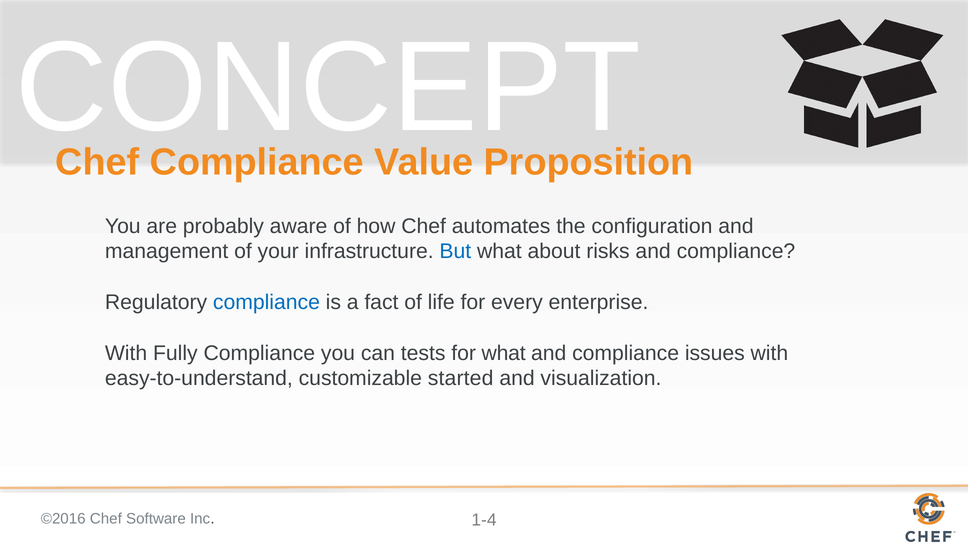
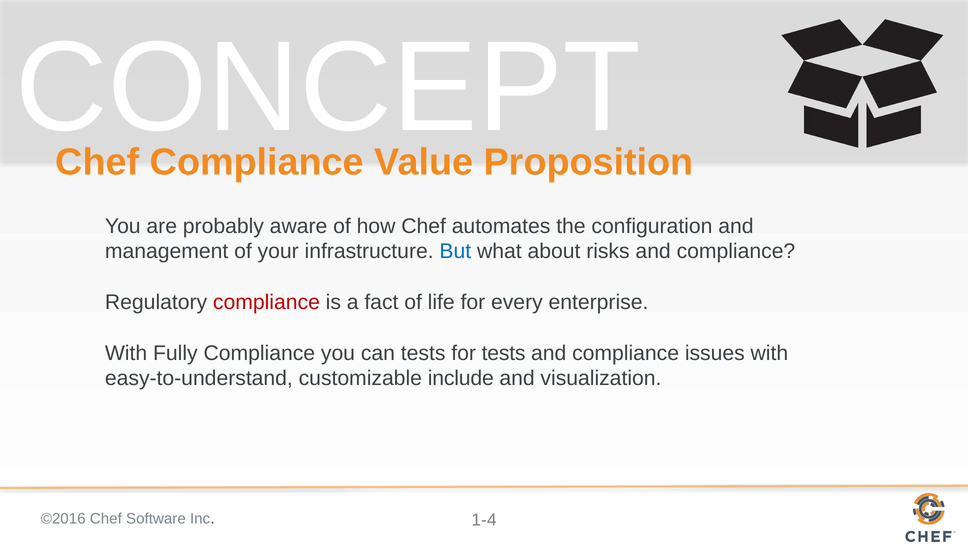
compliance at (266, 303) colour: blue -> red
for what: what -> tests
started: started -> include
